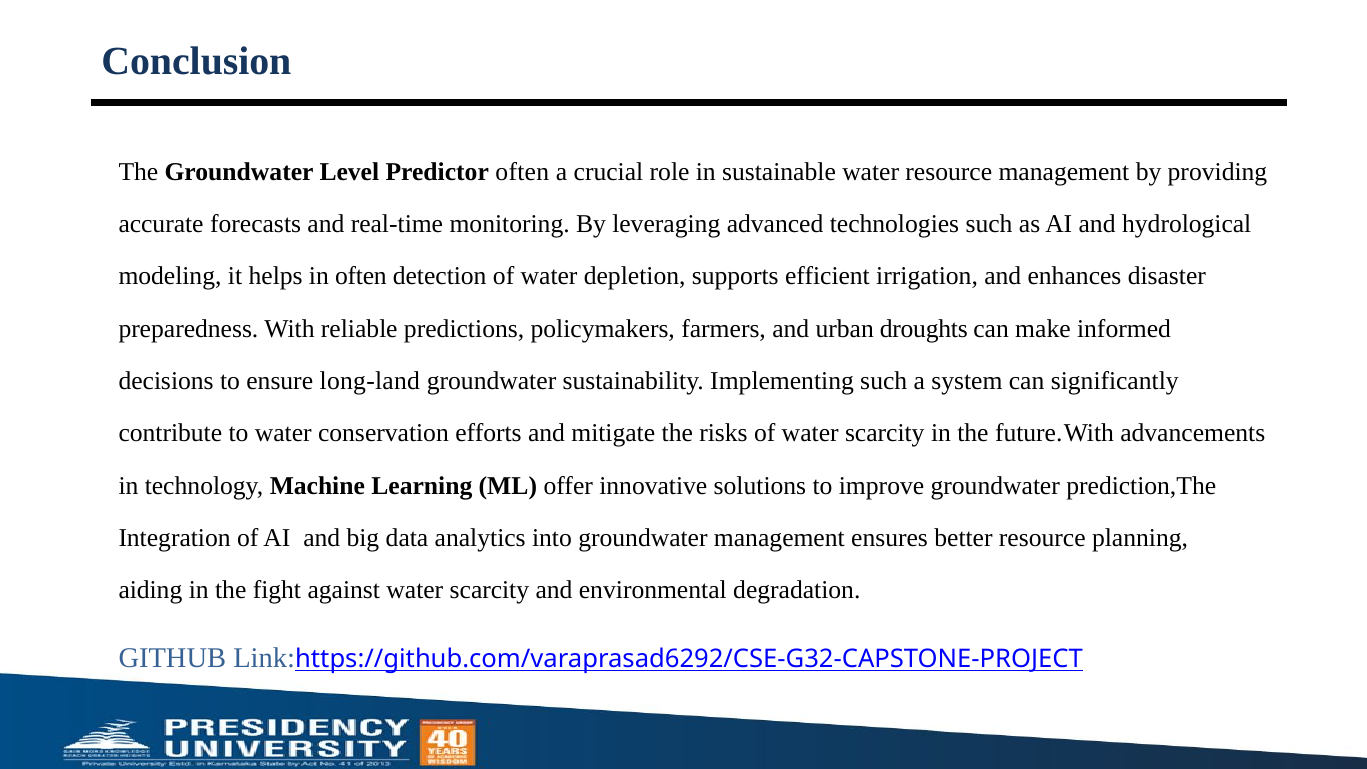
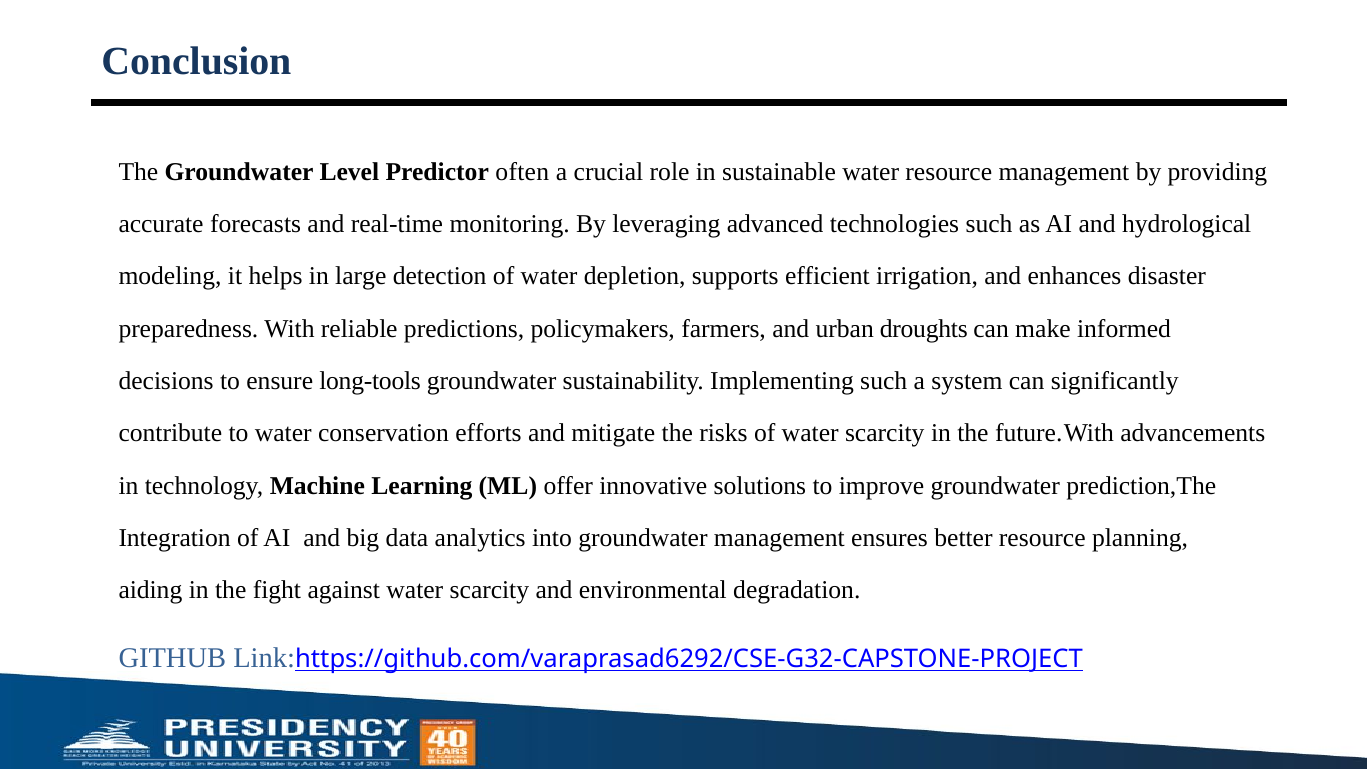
in often: often -> large
long-land: long-land -> long-tools
